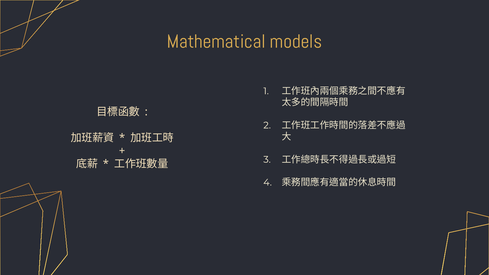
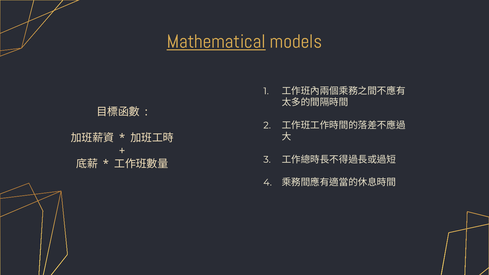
Mathematical underline: none -> present
